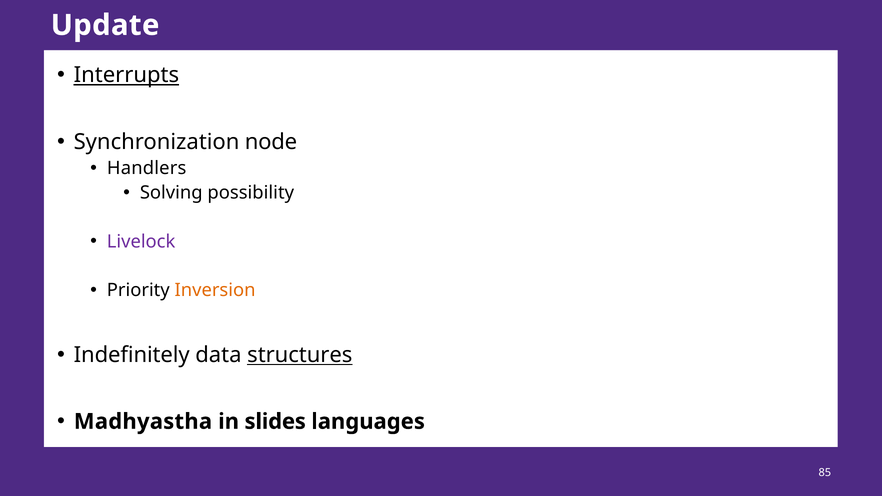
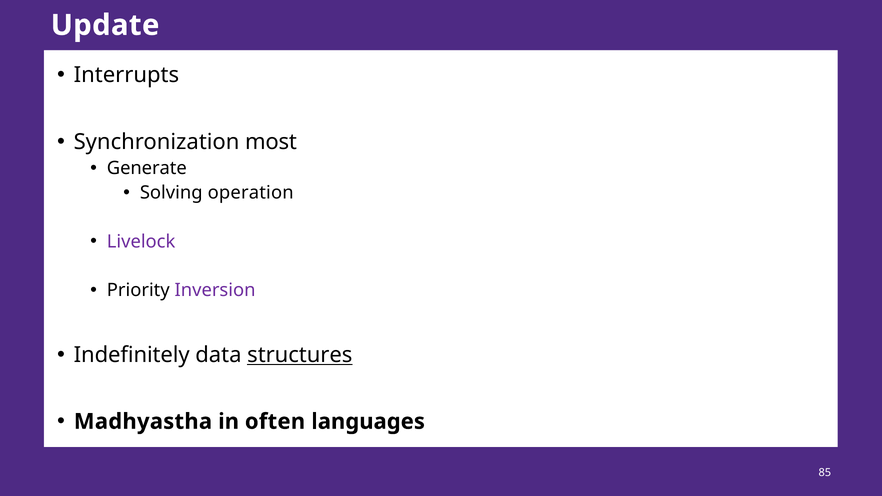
Interrupts underline: present -> none
node: node -> most
Handlers: Handlers -> Generate
possibility: possibility -> operation
Inversion colour: orange -> purple
slides: slides -> often
